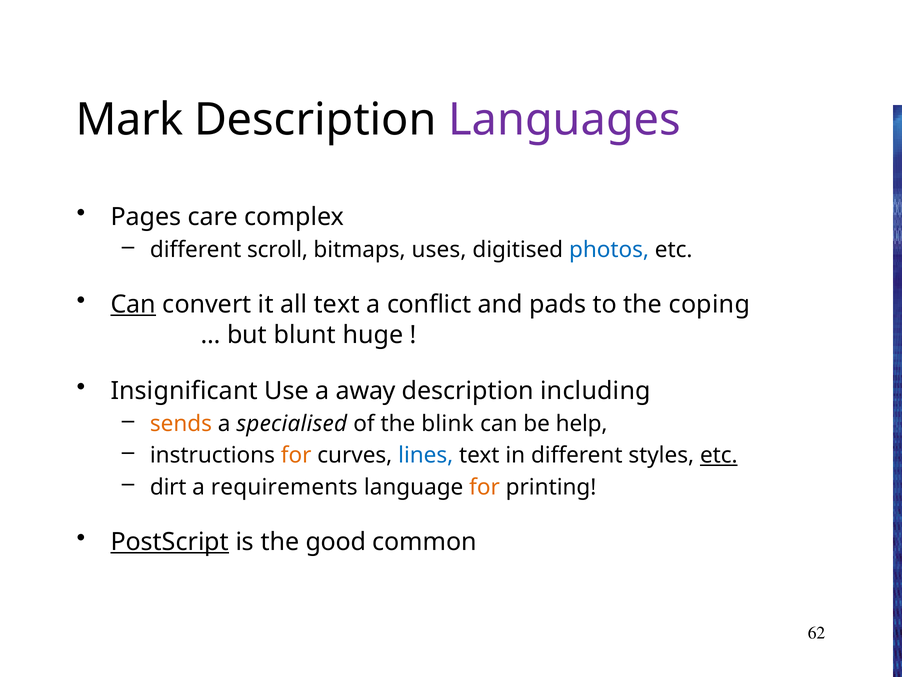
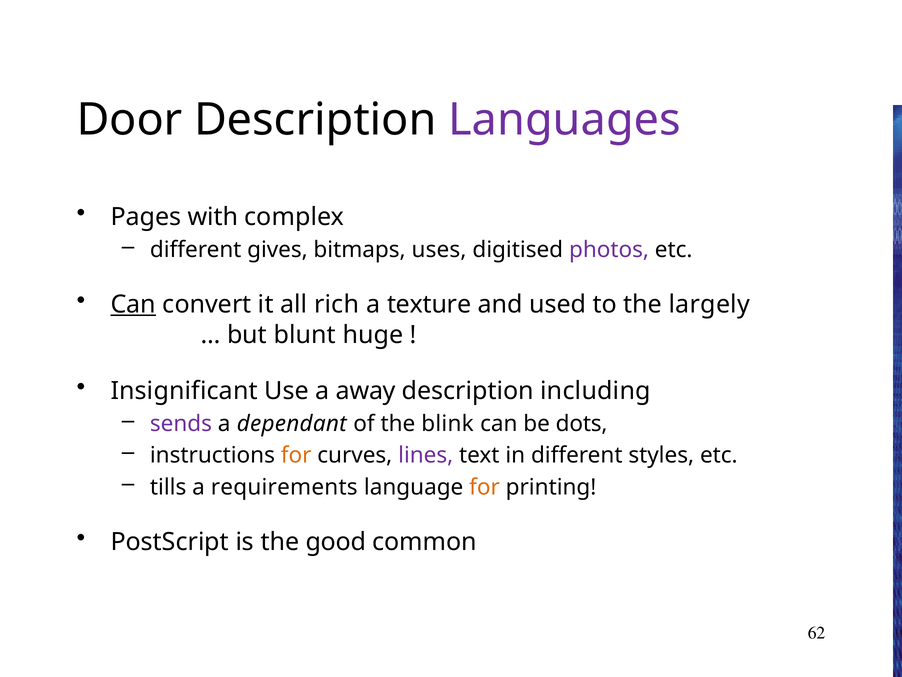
Mark: Mark -> Door
care: care -> with
scroll: scroll -> gives
photos colour: blue -> purple
all text: text -> rich
conflict: conflict -> texture
pads: pads -> used
coping: coping -> largely
sends colour: orange -> purple
specialised: specialised -> dependant
help: help -> dots
lines colour: blue -> purple
etc at (719, 455) underline: present -> none
dirt: dirt -> tills
PostScript underline: present -> none
